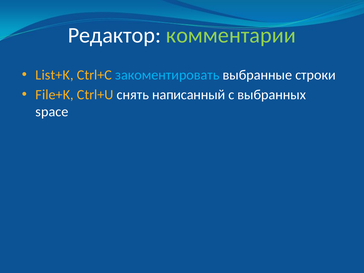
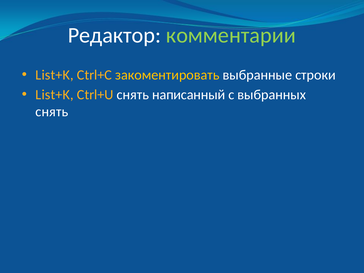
закоментировать colour: light blue -> yellow
File+K at (55, 95): File+K -> List+K
space at (52, 112): space -> снять
